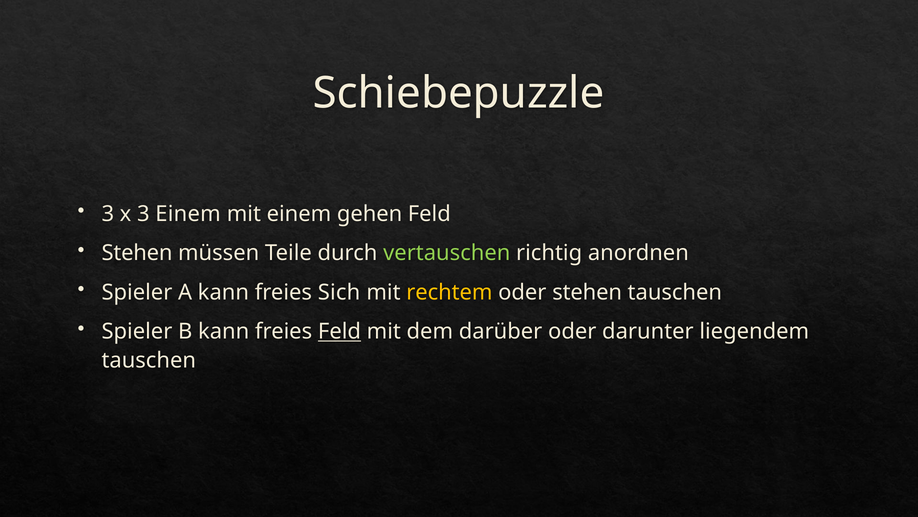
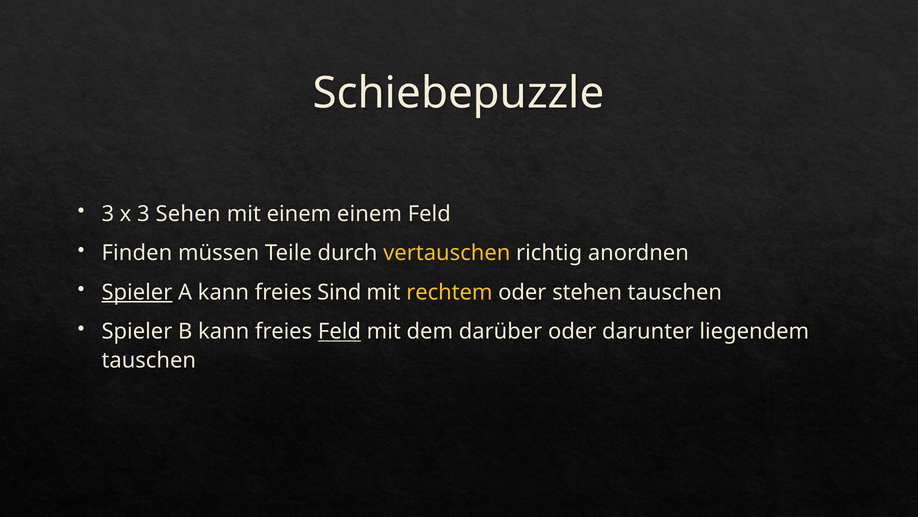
3 Einem: Einem -> Sehen
einem gehen: gehen -> einem
Stehen at (137, 253): Stehen -> Finden
vertauschen colour: light green -> yellow
Spieler at (137, 292) underline: none -> present
Sich: Sich -> Sind
